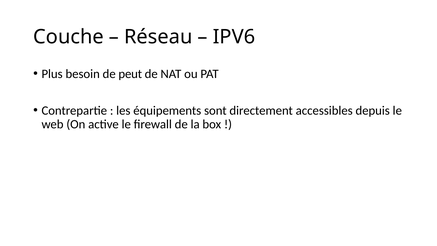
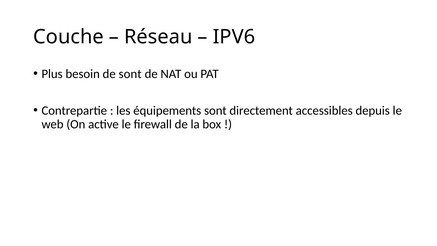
de peut: peut -> sont
